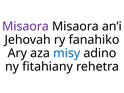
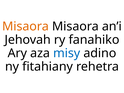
Misaora at (26, 26) colour: purple -> orange
